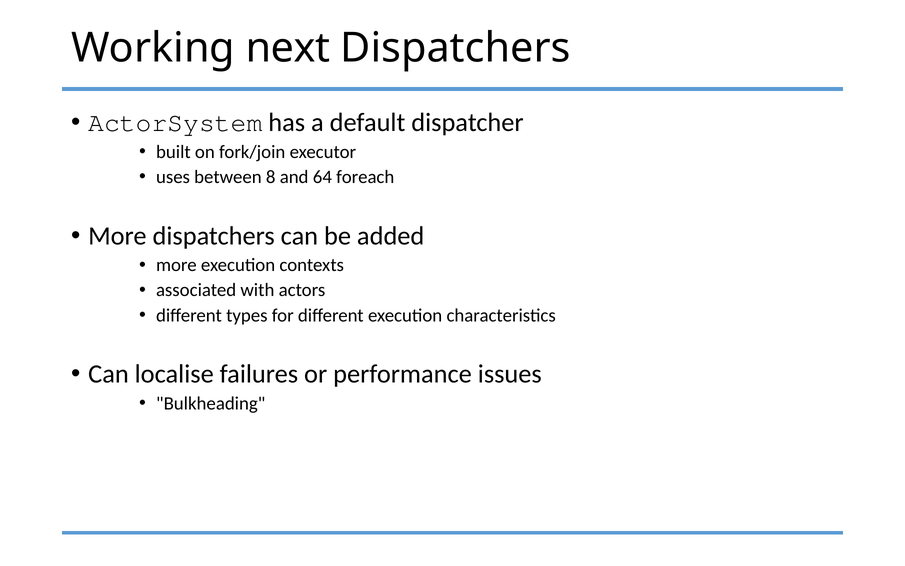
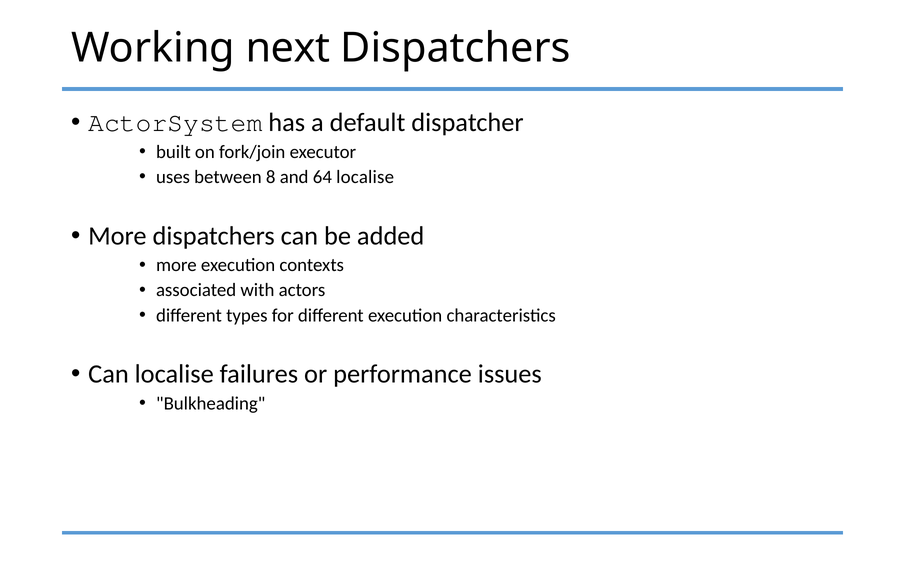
64 foreach: foreach -> localise
